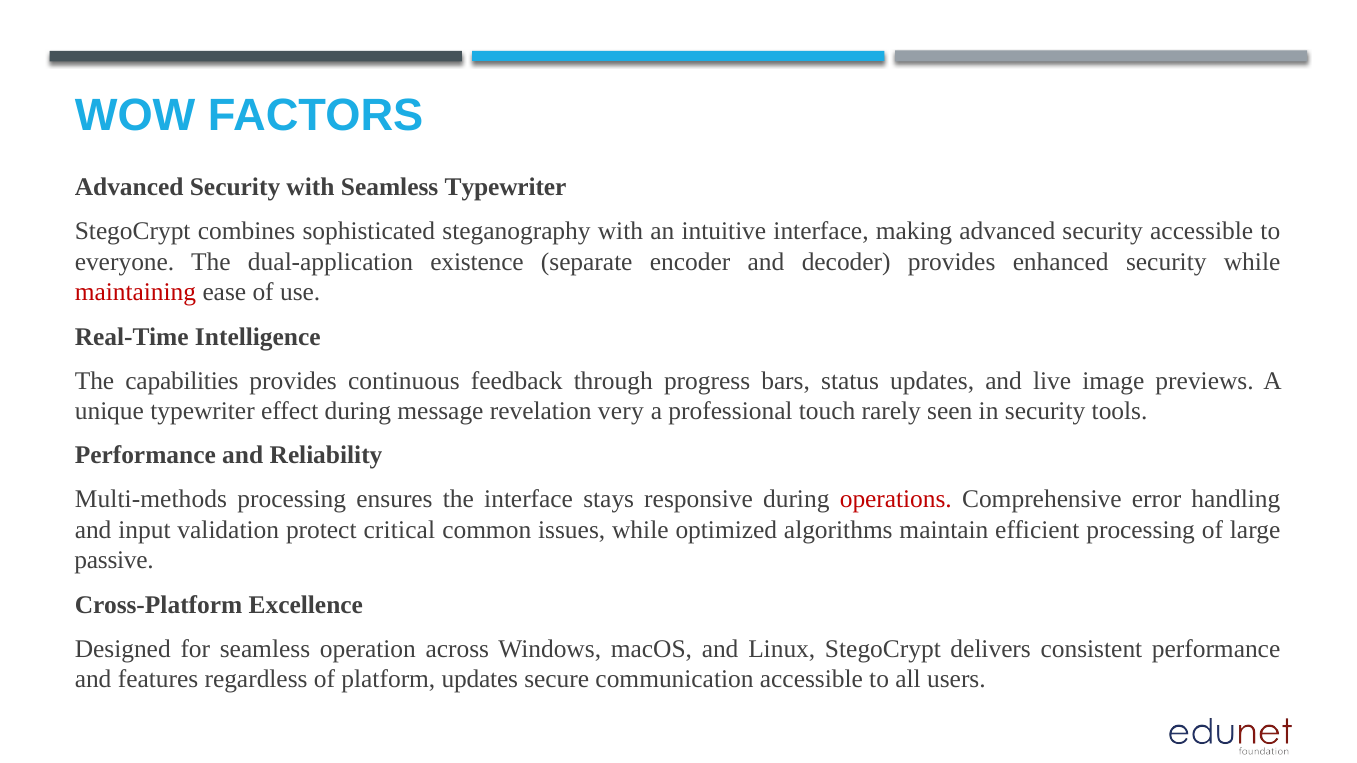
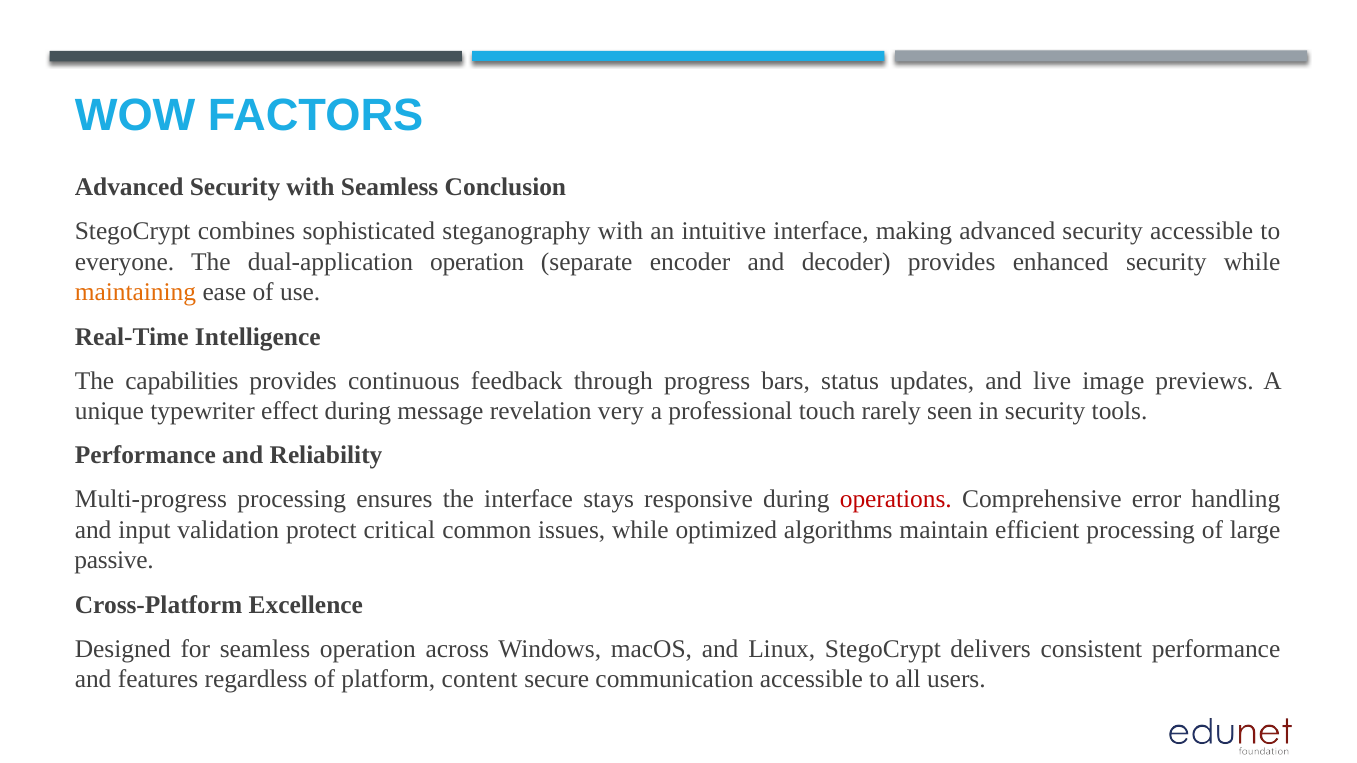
Seamless Typewriter: Typewriter -> Conclusion
dual-application existence: existence -> operation
maintaining colour: red -> orange
Multi-methods: Multi-methods -> Multi-progress
platform updates: updates -> content
